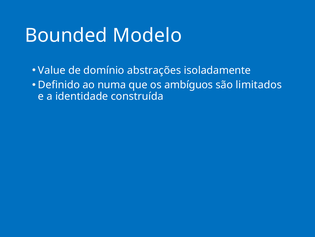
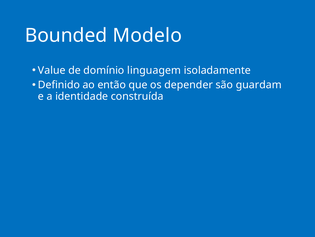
abstrações: abstrações -> linguagem
numa: numa -> então
ambíguos: ambíguos -> depender
limitados: limitados -> guardam
